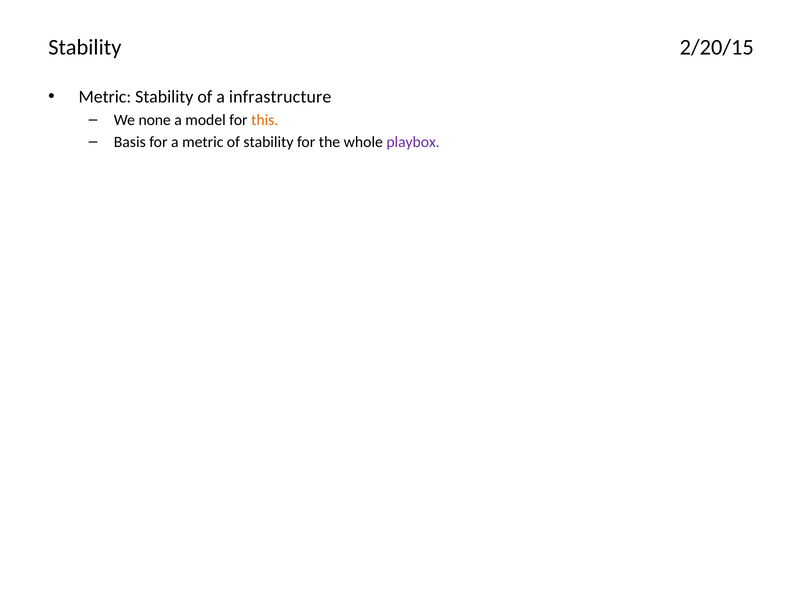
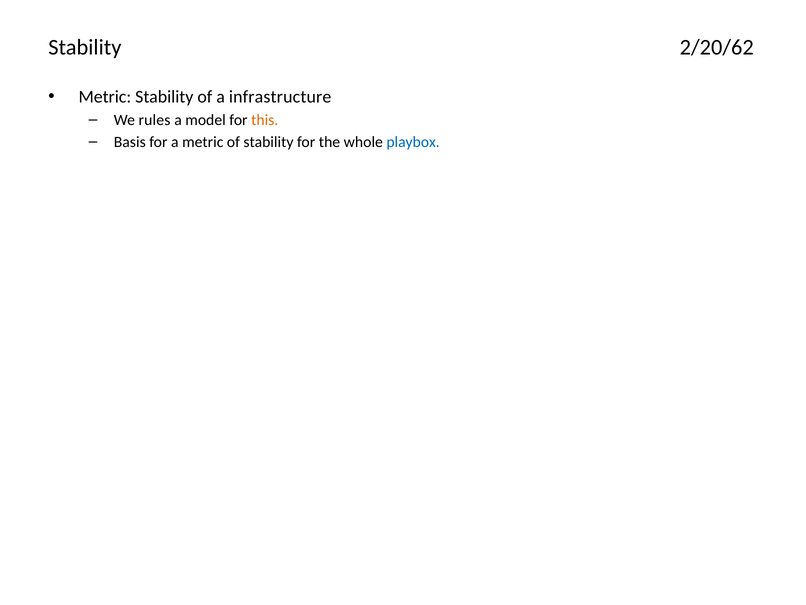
2/20/15: 2/20/15 -> 2/20/62
none: none -> rules
playbox colour: purple -> blue
